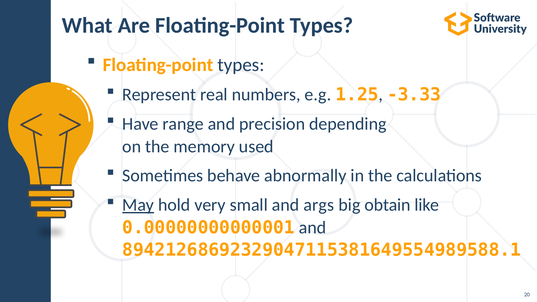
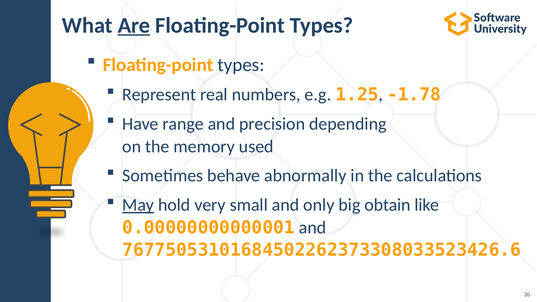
Are underline: none -> present
-3.33: -3.33 -> -1.78
args: args -> only
89421268692329047115381649554989588.1: 89421268692329047115381649554989588.1 -> 76775053101684502262373308033523426.6
